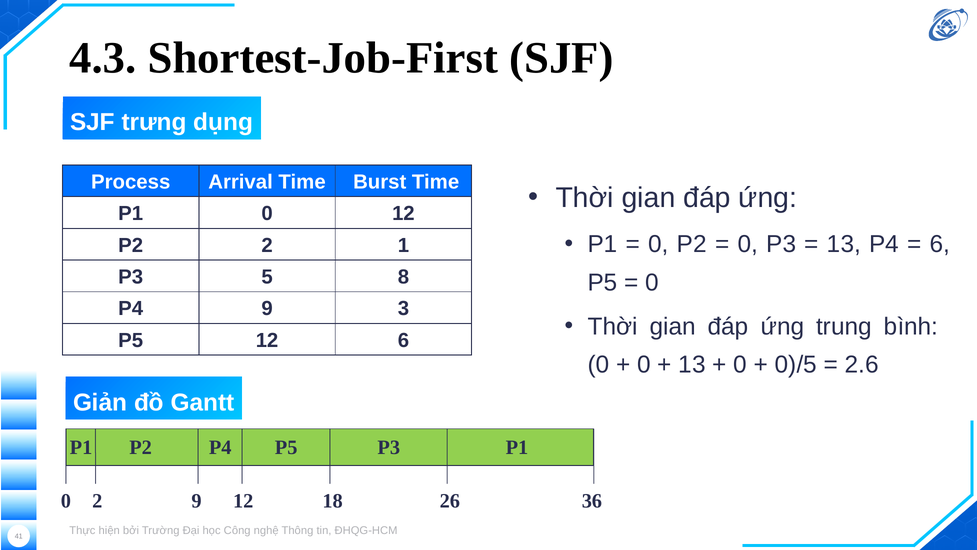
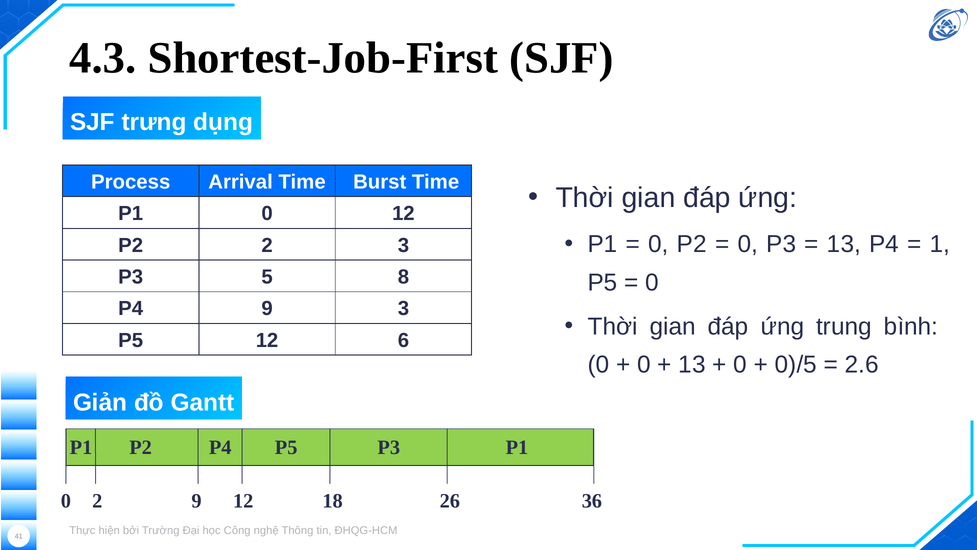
6 at (940, 244): 6 -> 1
1 at (403, 245): 1 -> 3
